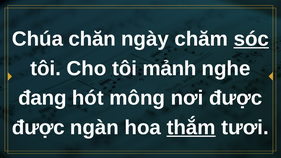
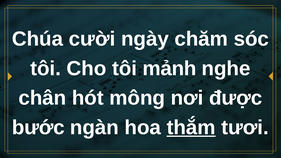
chăn: chăn -> cười
sóc underline: present -> none
đang: đang -> chân
được at (38, 128): được -> bước
